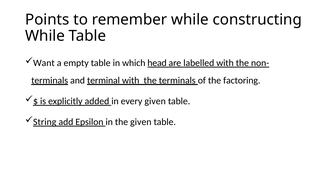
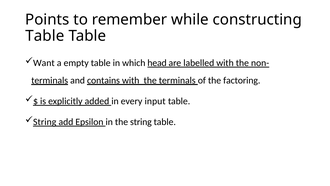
While at (45, 36): While -> Table
terminal: terminal -> contains
every given: given -> input
the given: given -> string
